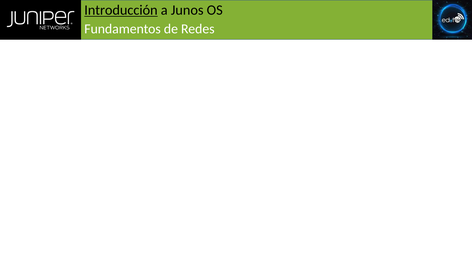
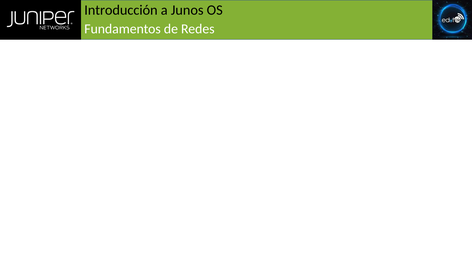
Introducción underline: present -> none
